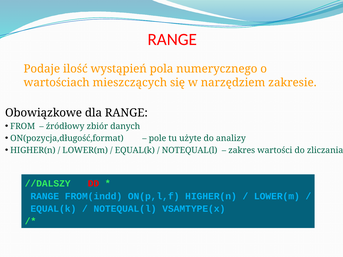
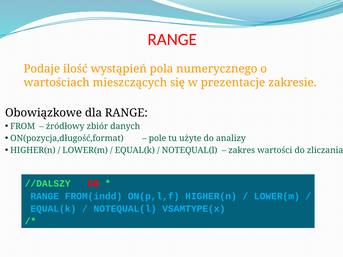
narzędziem: narzędziem -> prezentacje
